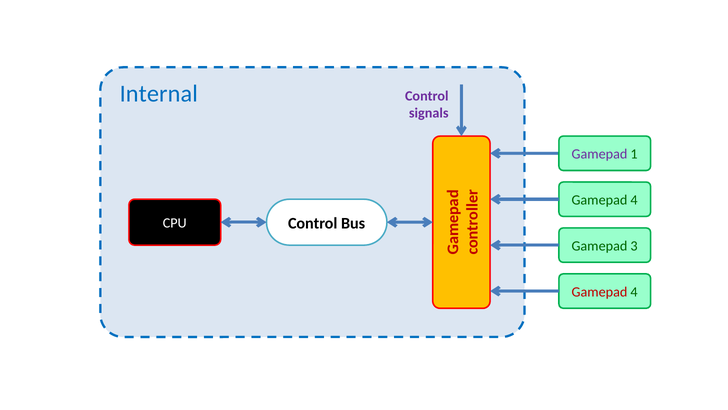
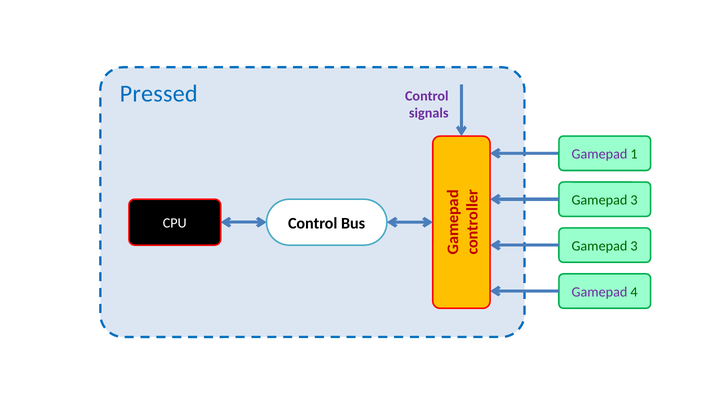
Internal: Internal -> Pressed
4 at (634, 200): 4 -> 3
Gamepad at (599, 292) colour: red -> purple
